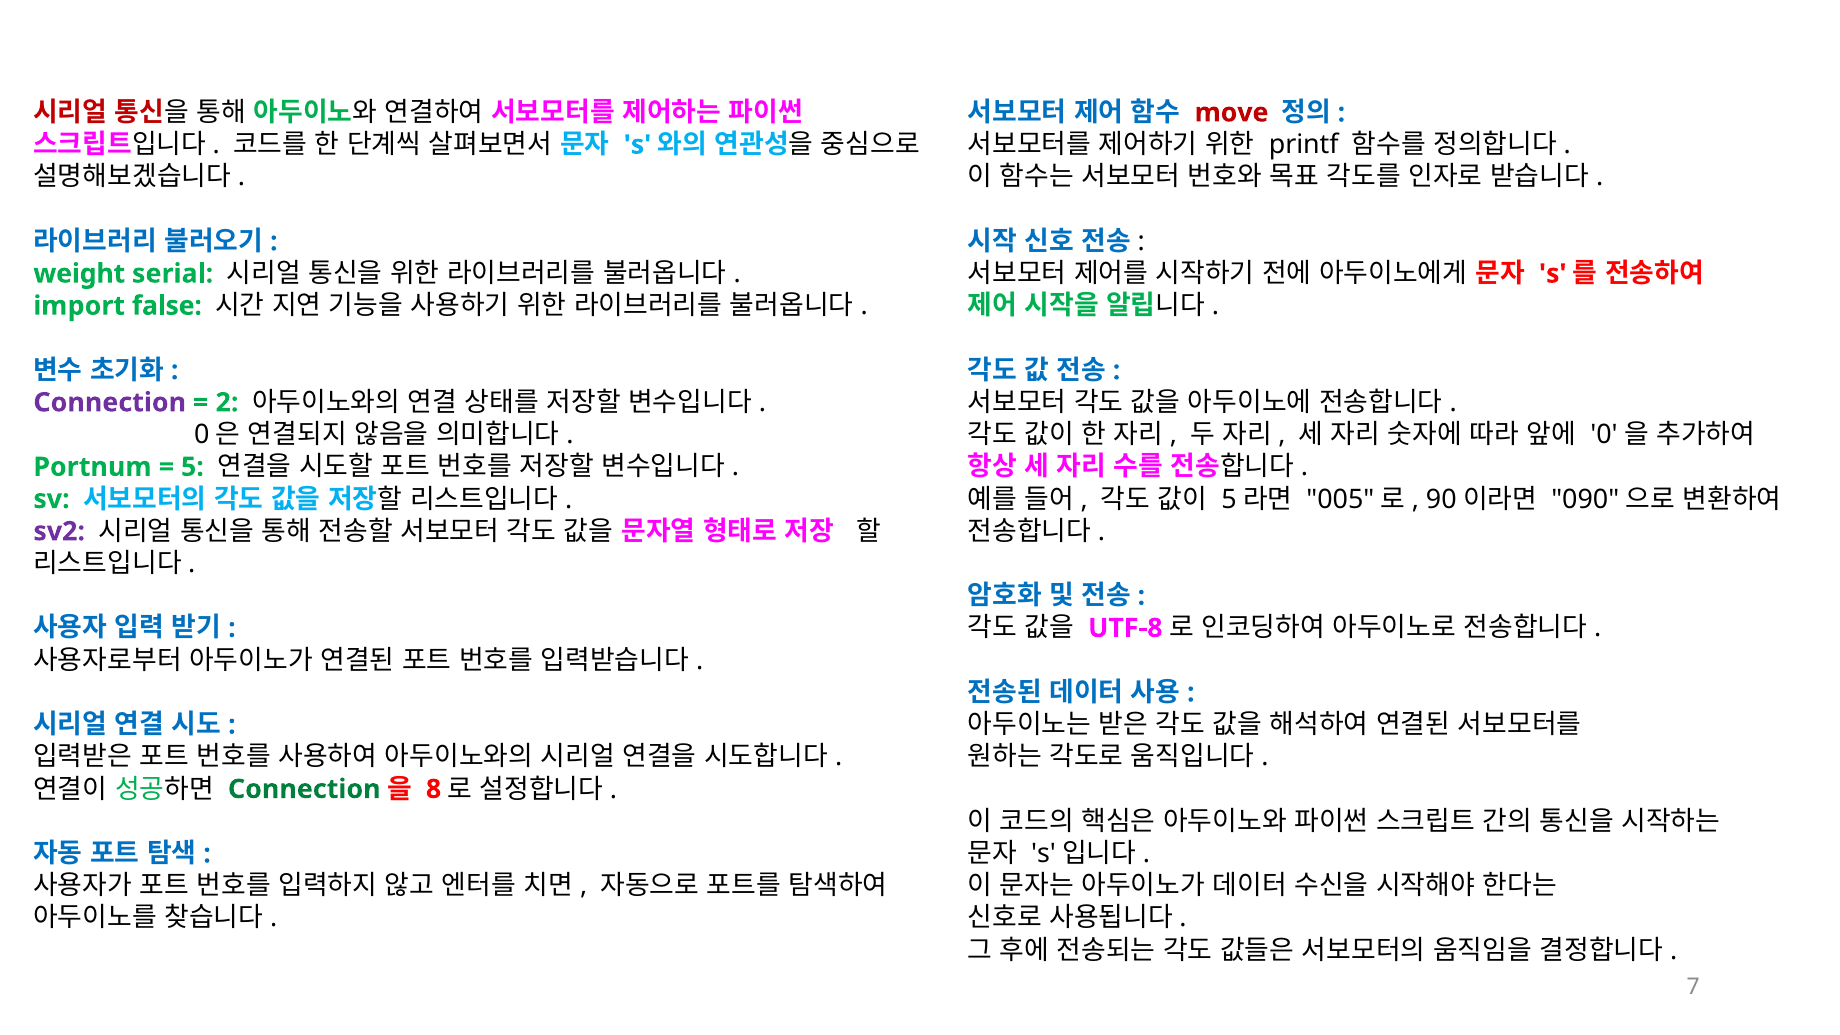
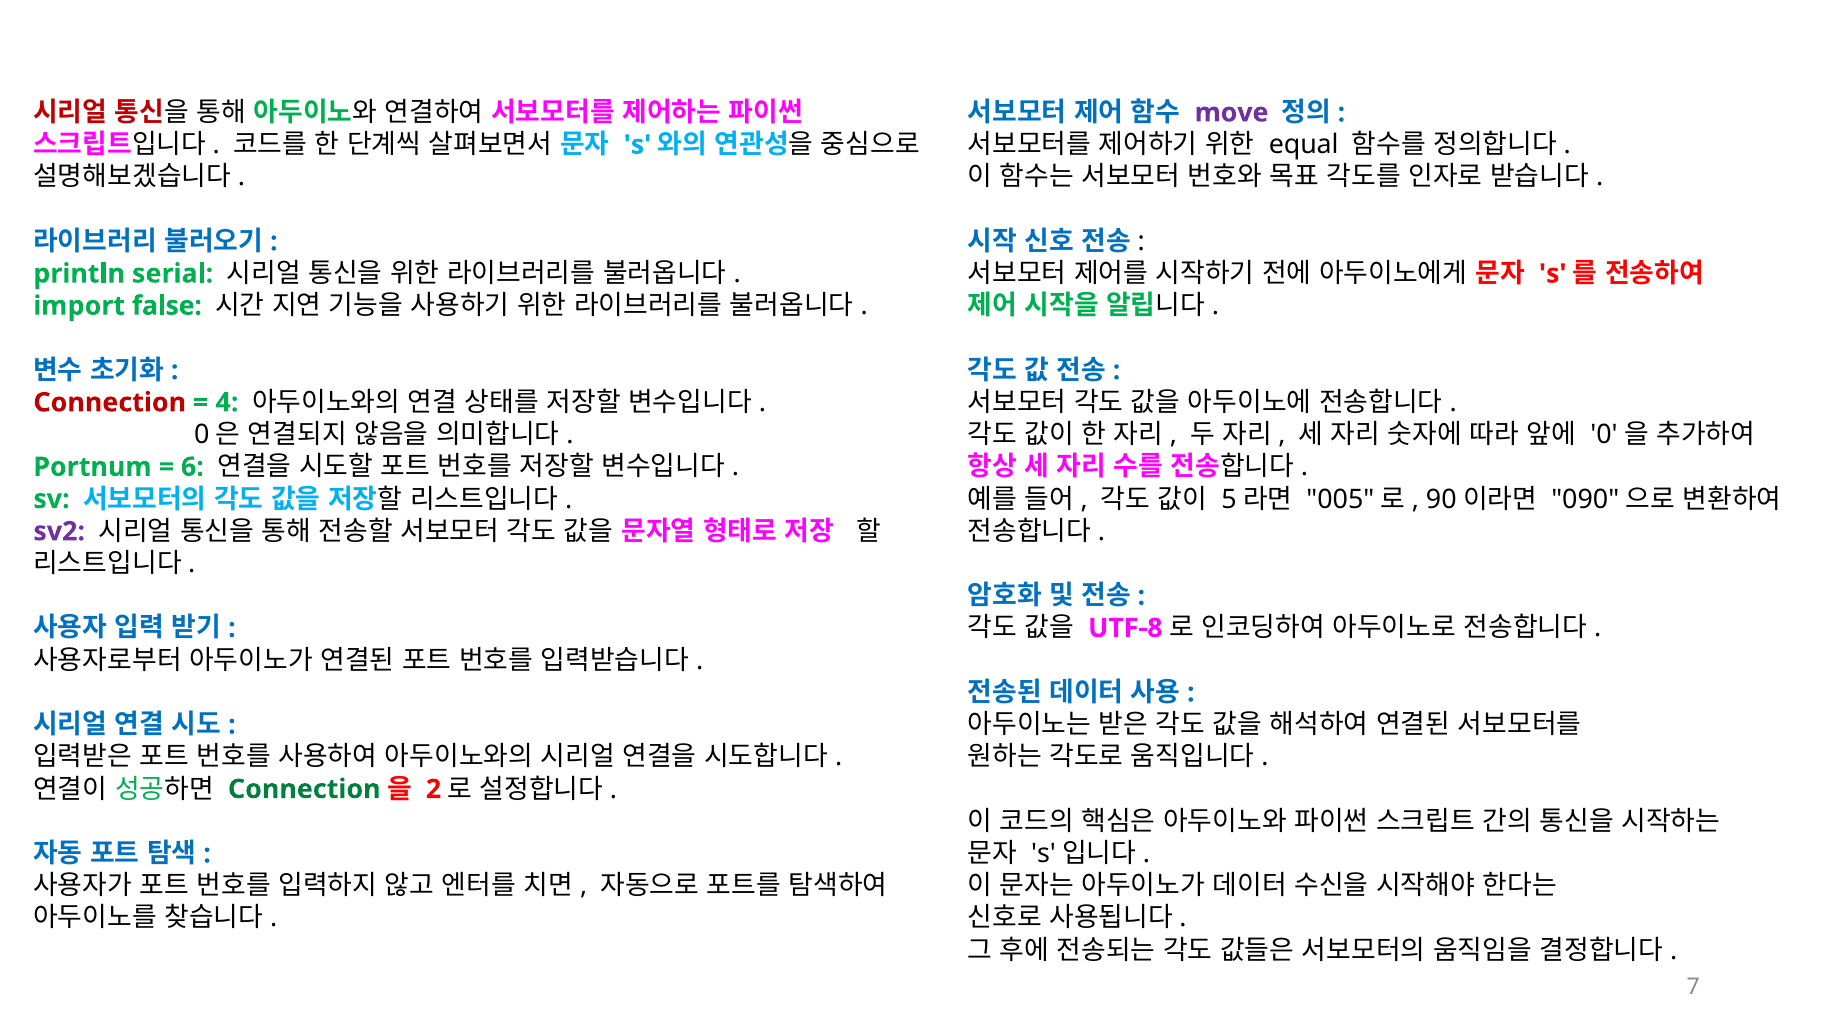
move colour: red -> purple
printf: printf -> equal
weight: weight -> println
Connection at (110, 403) colour: purple -> red
2: 2 -> 4
5: 5 -> 6
8: 8 -> 2
